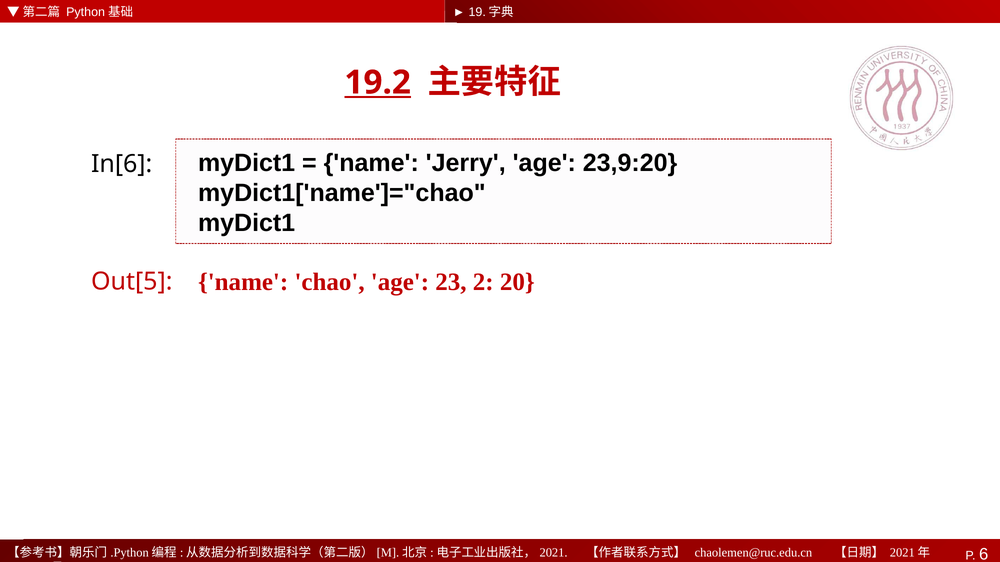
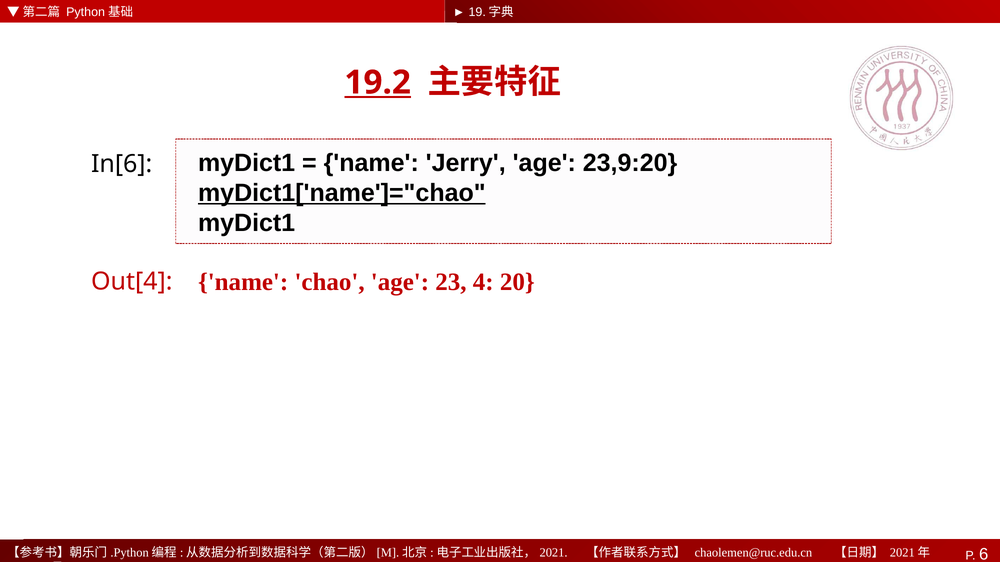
myDict1['name']="chao underline: none -> present
Out[5: Out[5 -> Out[4
2: 2 -> 4
